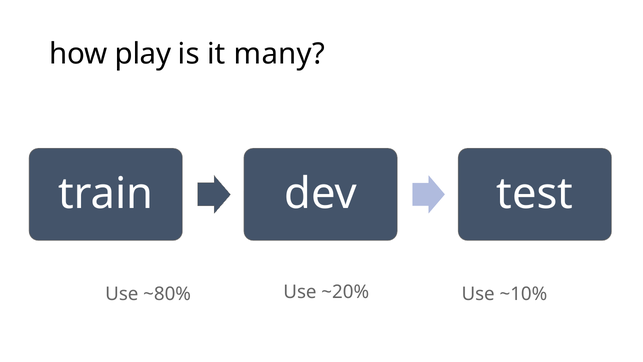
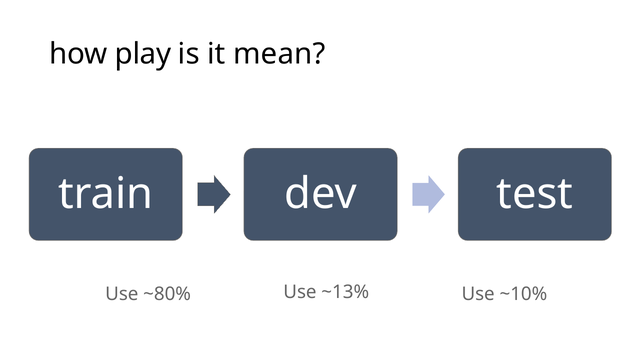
many: many -> mean
~20%: ~20% -> ~13%
